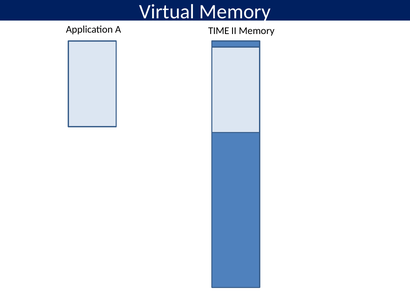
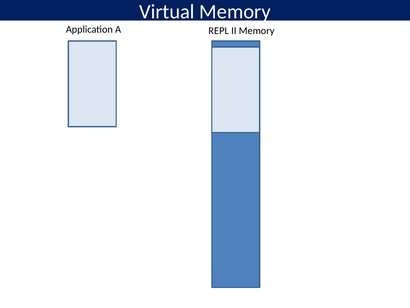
TIME: TIME -> REPL
